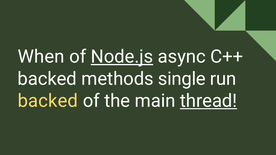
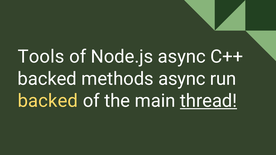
When: When -> Tools
Node.js underline: present -> none
methods single: single -> async
